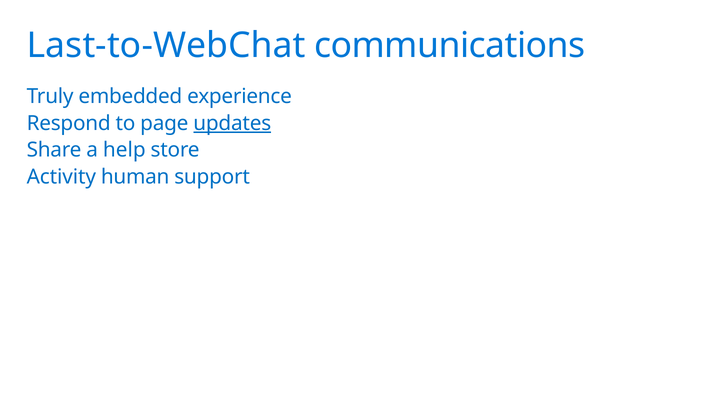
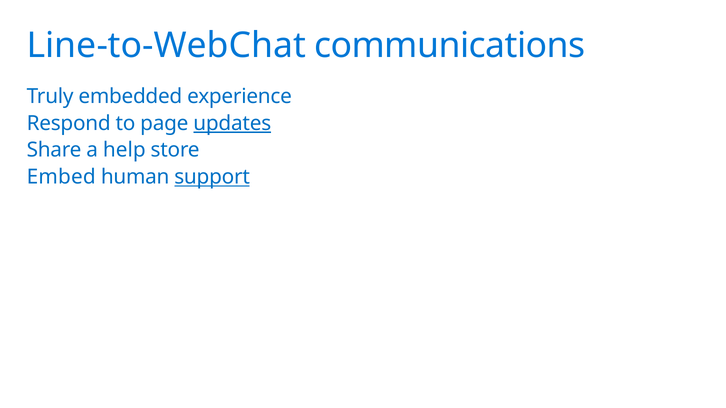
Last-to-WebChat: Last-to-WebChat -> Line-to-WebChat
Activity: Activity -> Embed
support underline: none -> present
